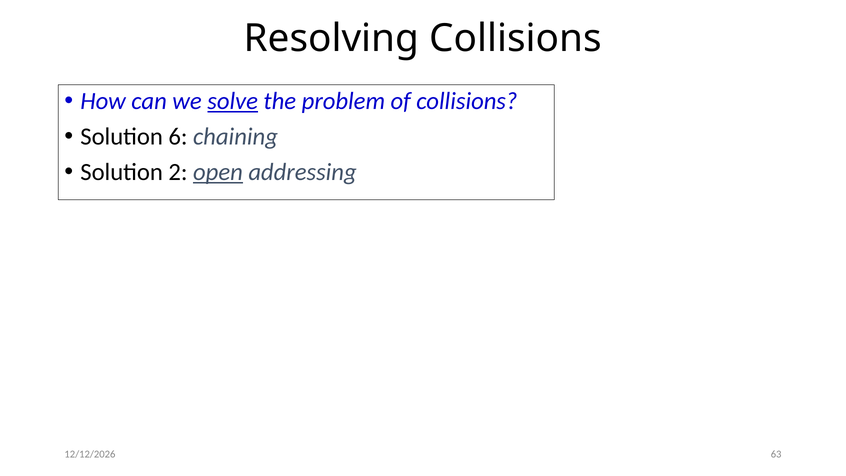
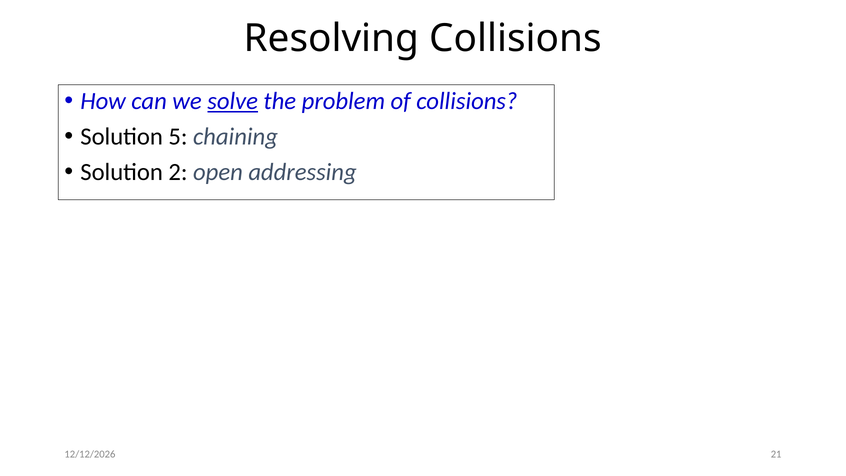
6: 6 -> 5
open underline: present -> none
63: 63 -> 21
